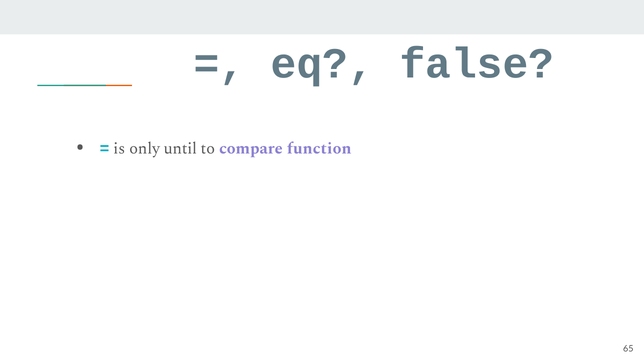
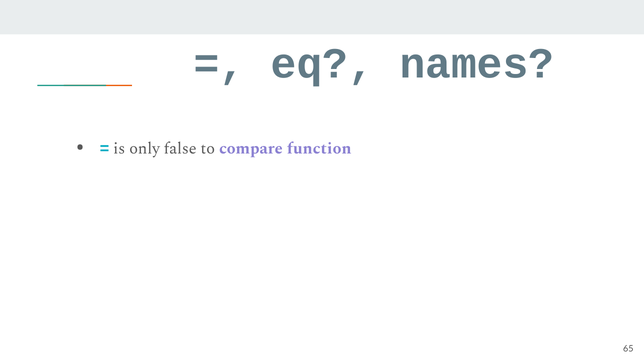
false: false -> names
until: until -> false
